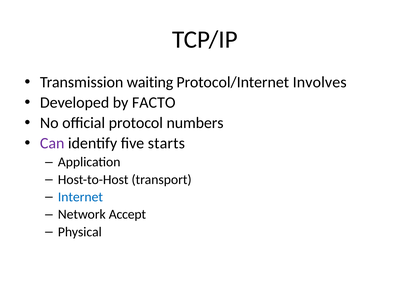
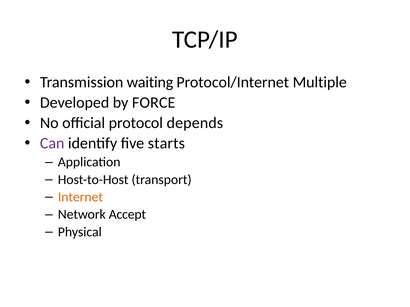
Involves: Involves -> Multiple
FACTO: FACTO -> FORCE
numbers: numbers -> depends
Internet colour: blue -> orange
